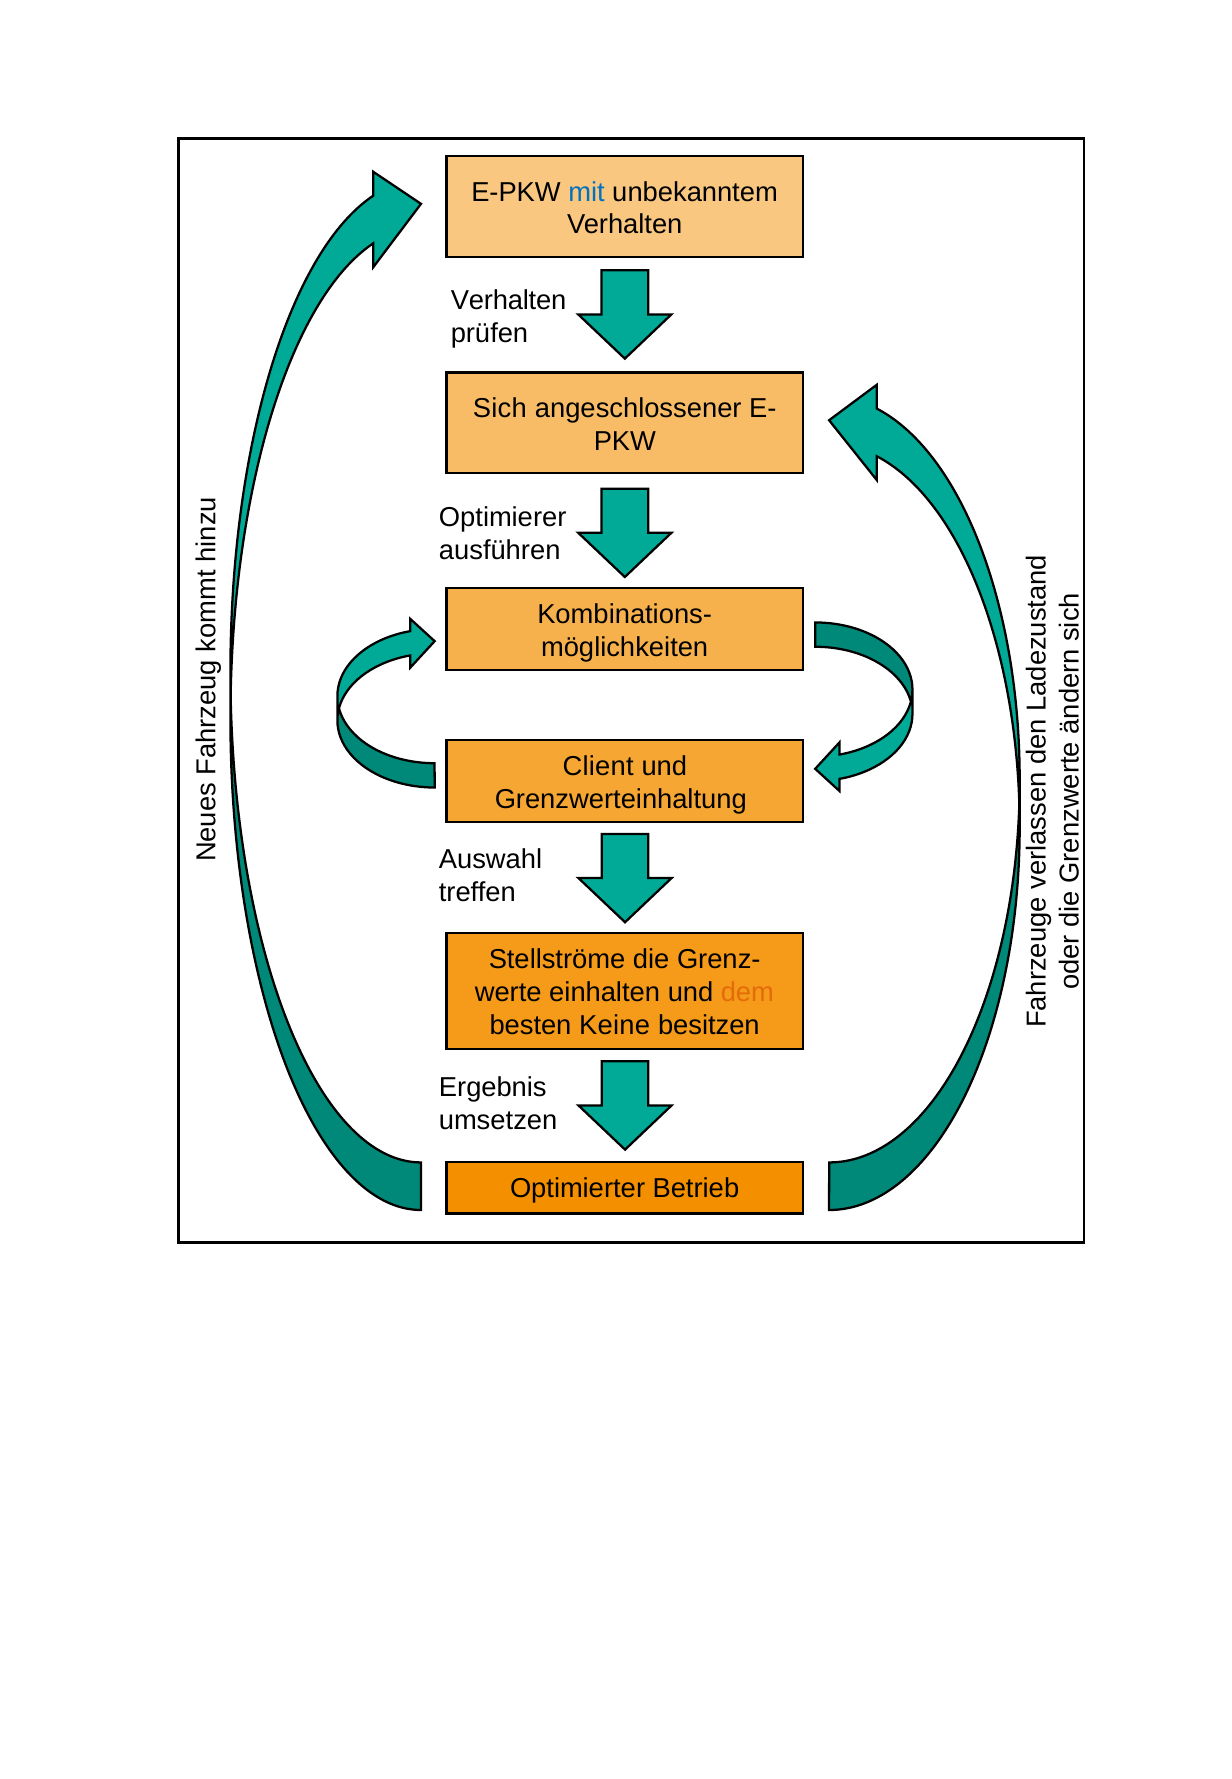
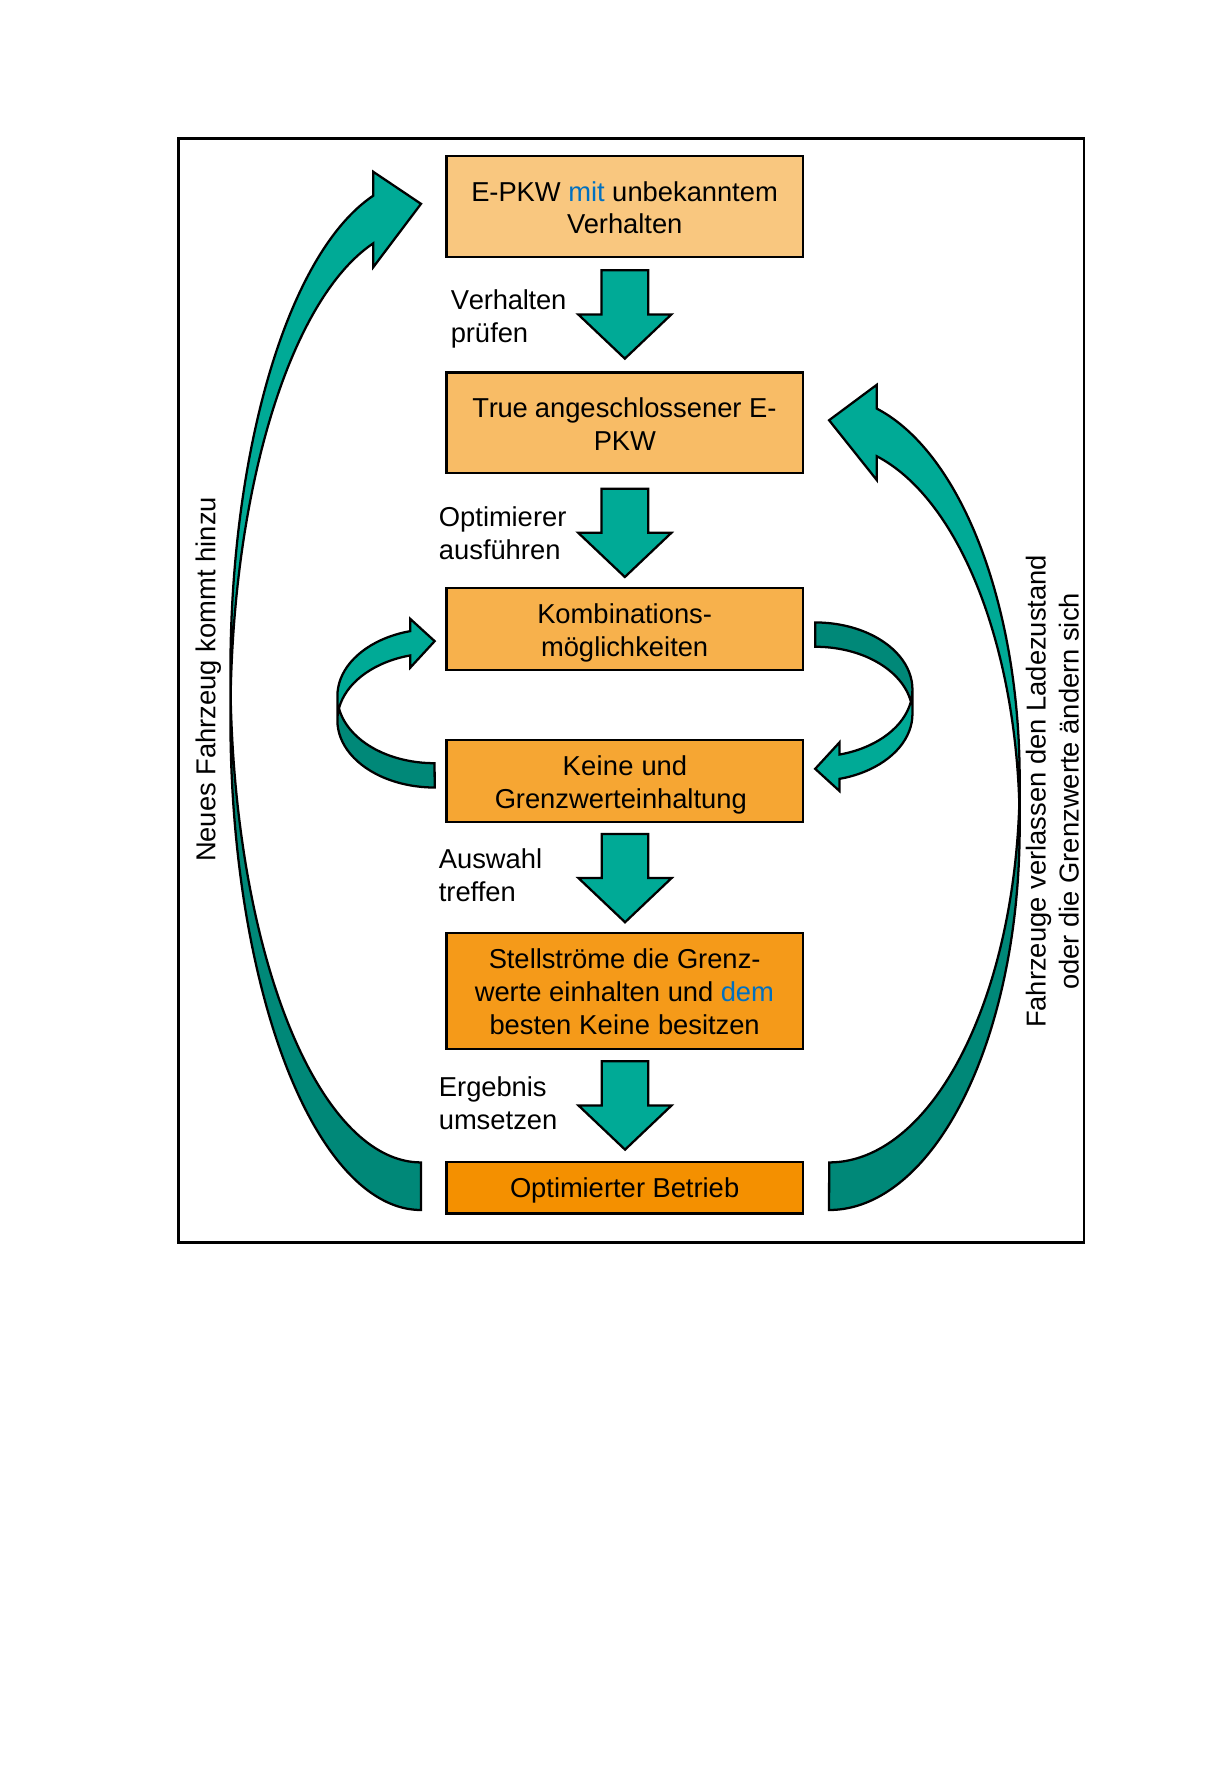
Sich: Sich -> True
Client at (598, 767): Client -> Keine
dem colour: orange -> blue
